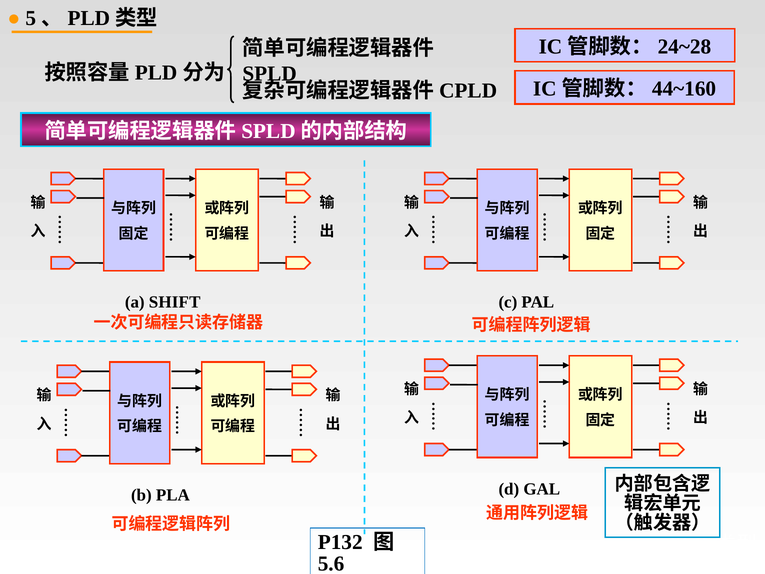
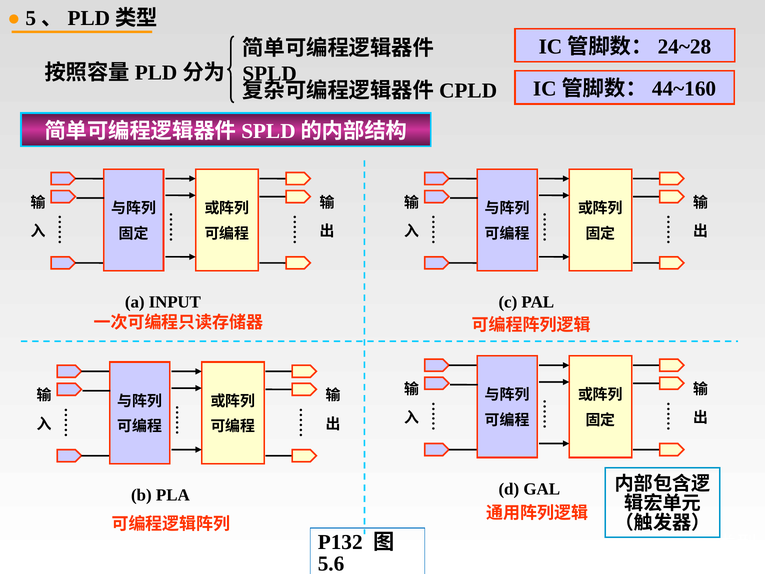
SHIFT: SHIFT -> INPUT
